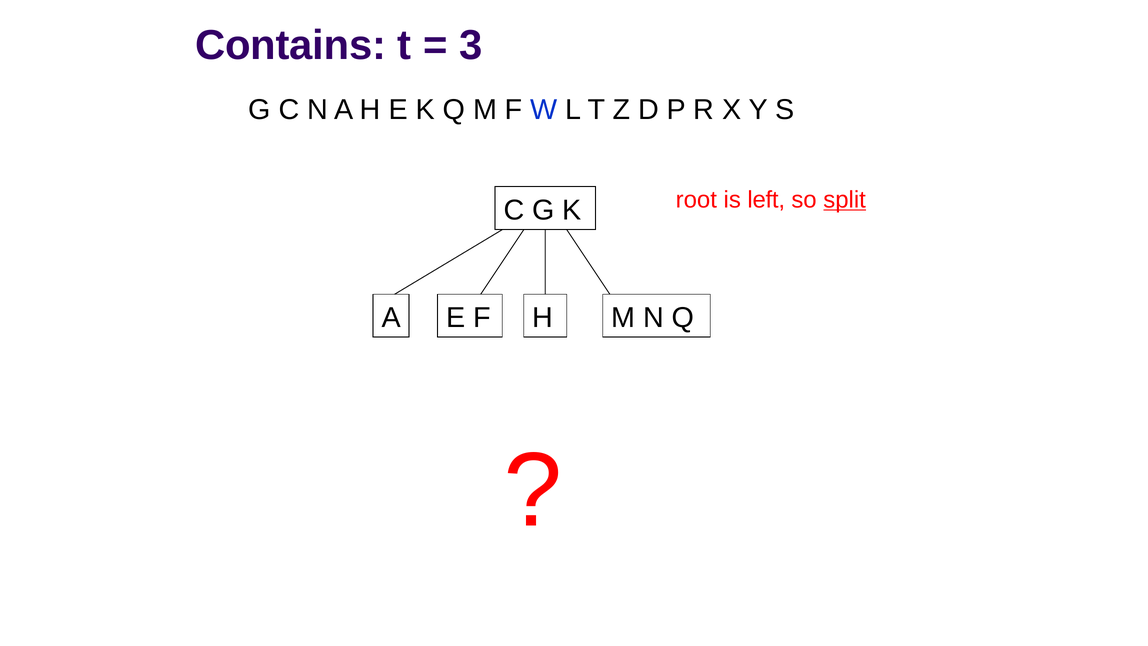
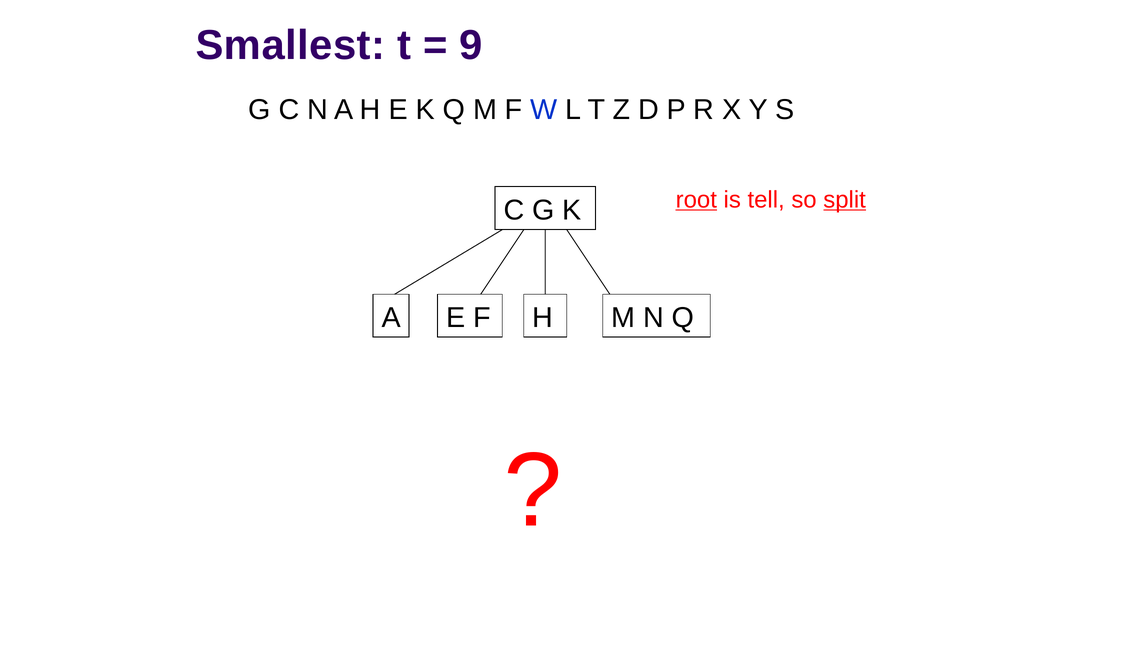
Contains: Contains -> Smallest
3: 3 -> 9
root underline: none -> present
left: left -> tell
